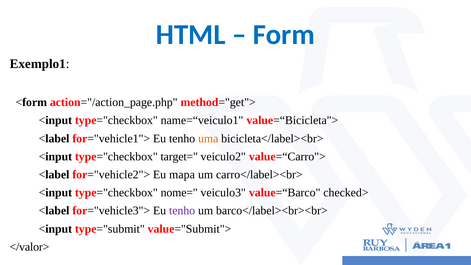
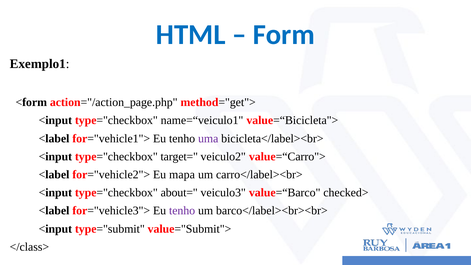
uma colour: orange -> purple
nome=: nome= -> about=
</valor>: </valor> -> </class>
